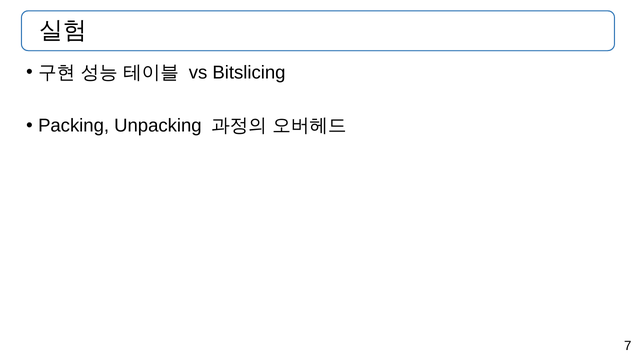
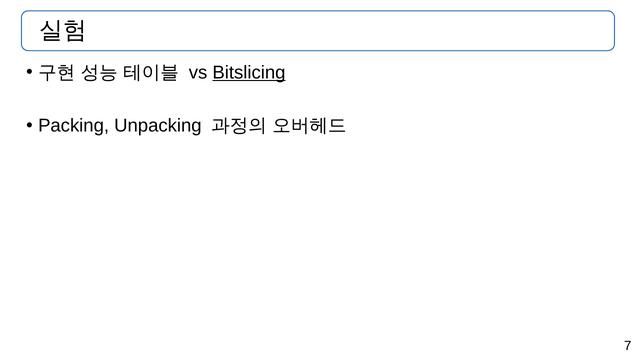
Bitslicing underline: none -> present
